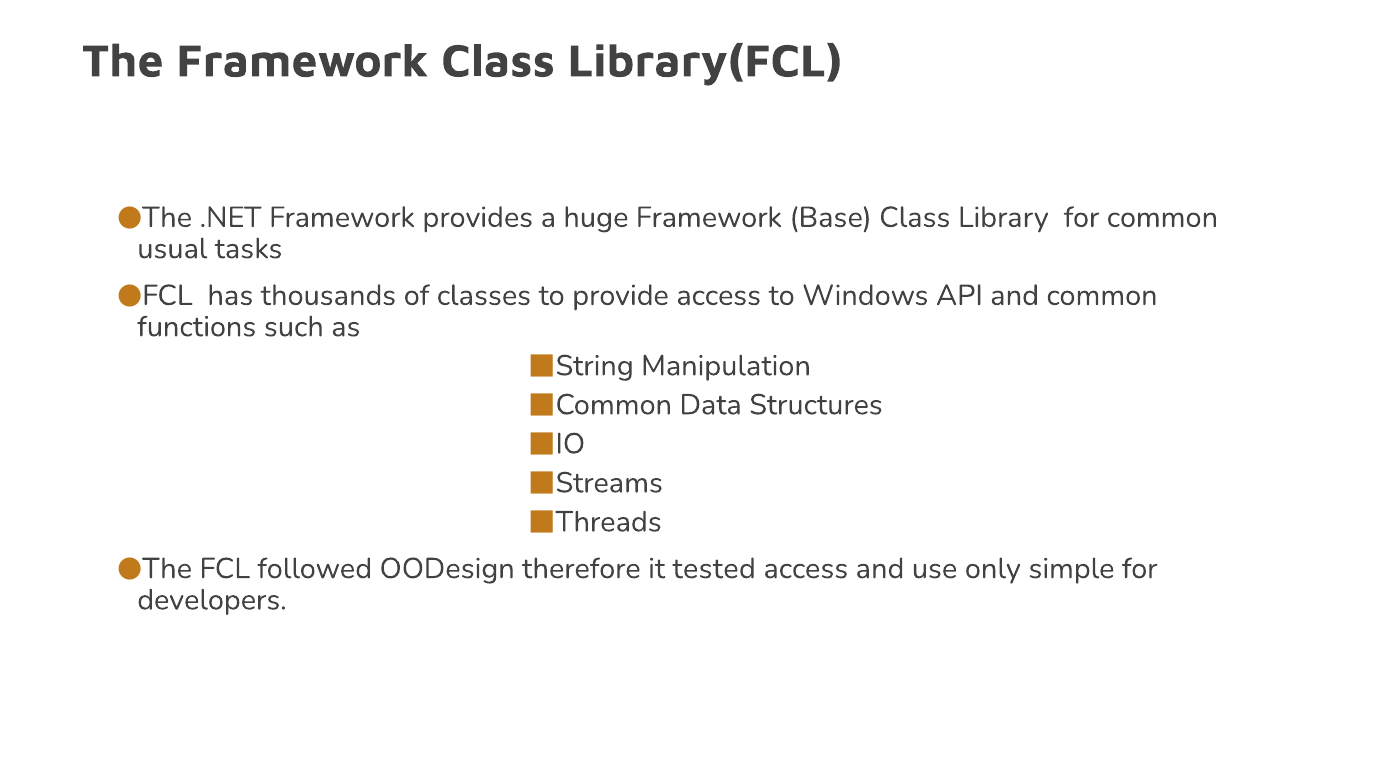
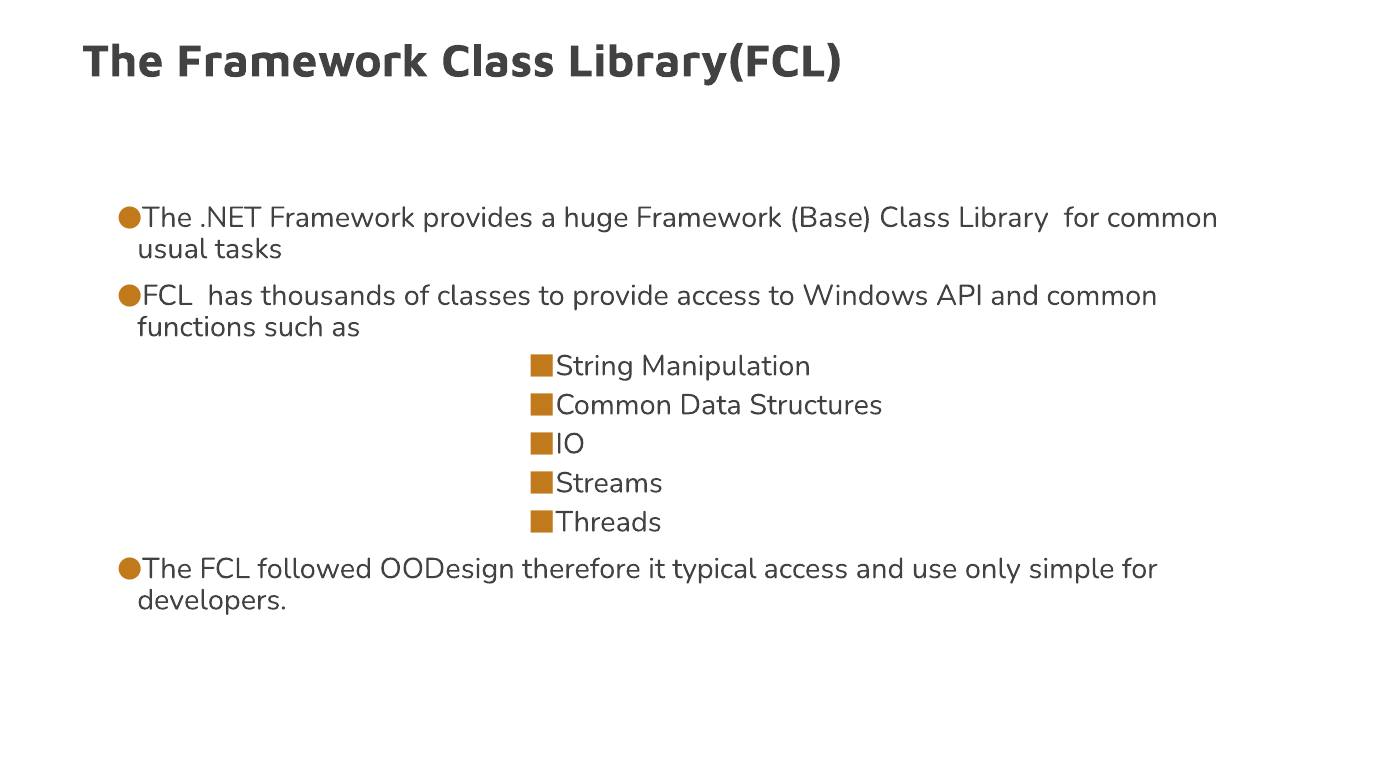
tested: tested -> typical
